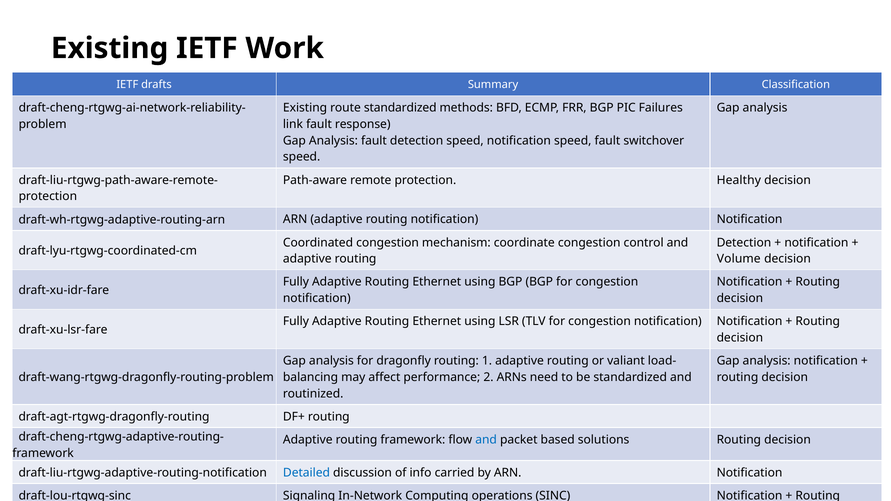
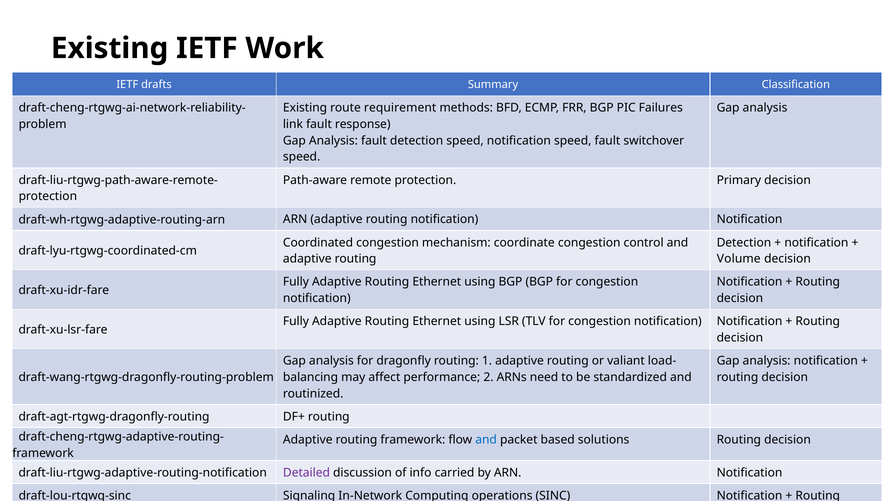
route standardized: standardized -> requirement
Healthy: Healthy -> Primary
Detailed colour: blue -> purple
